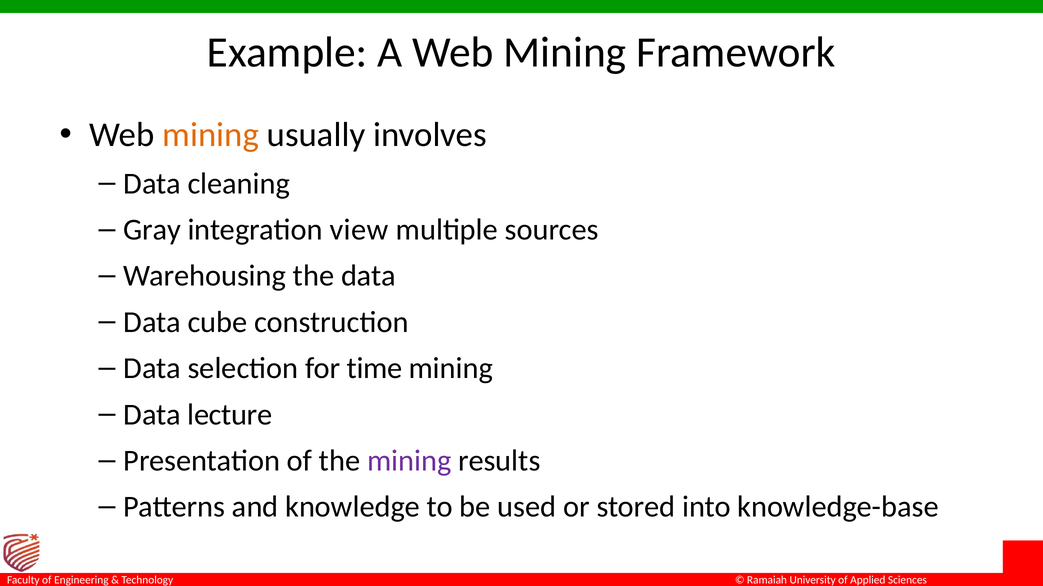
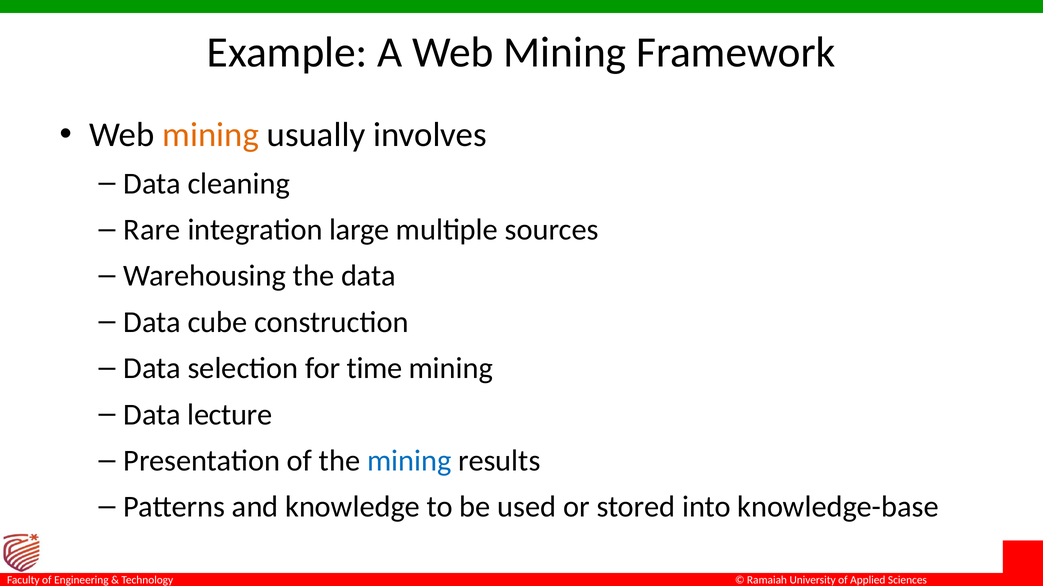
Gray: Gray -> Rare
view: view -> large
mining at (409, 461) colour: purple -> blue
